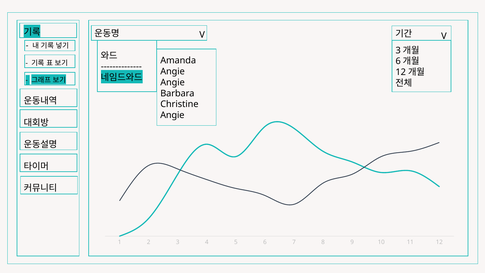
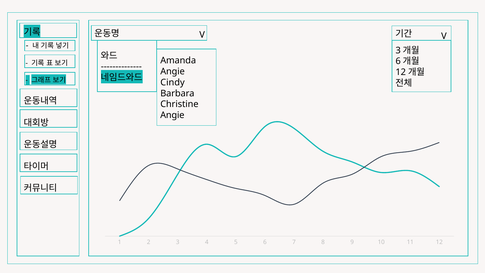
Angie at (173, 82): Angie -> Cindy
